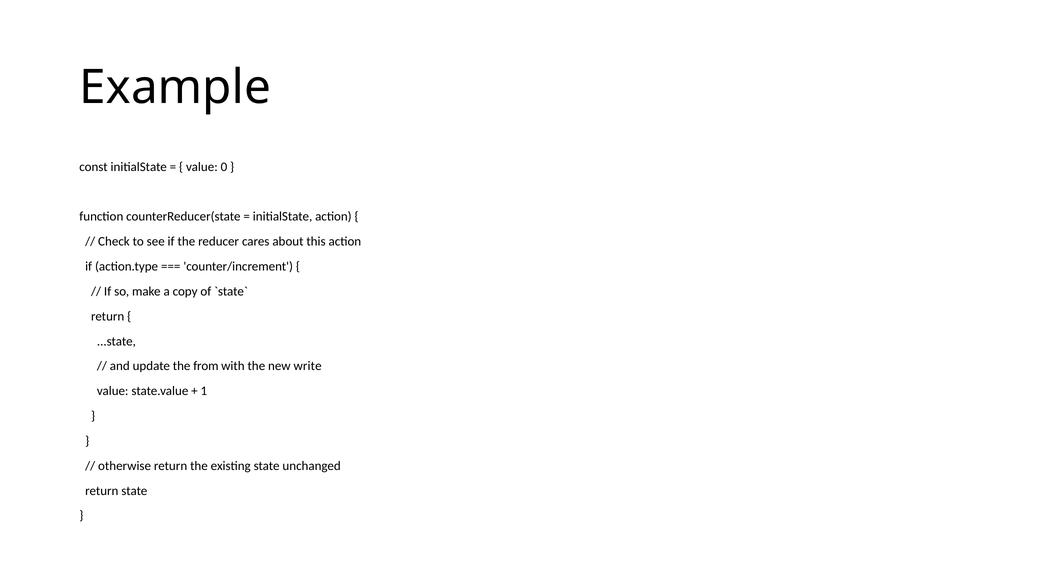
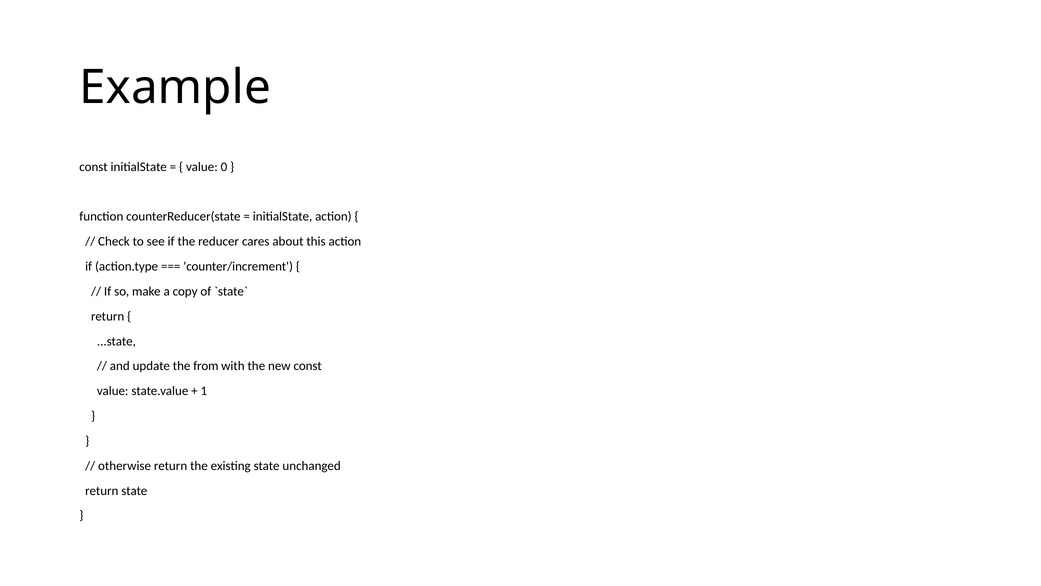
new write: write -> const
